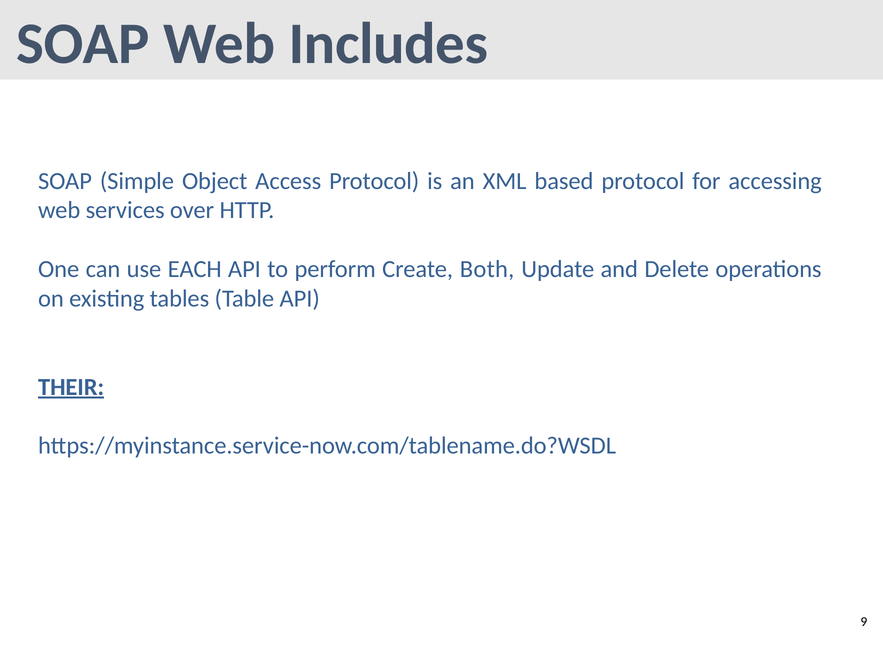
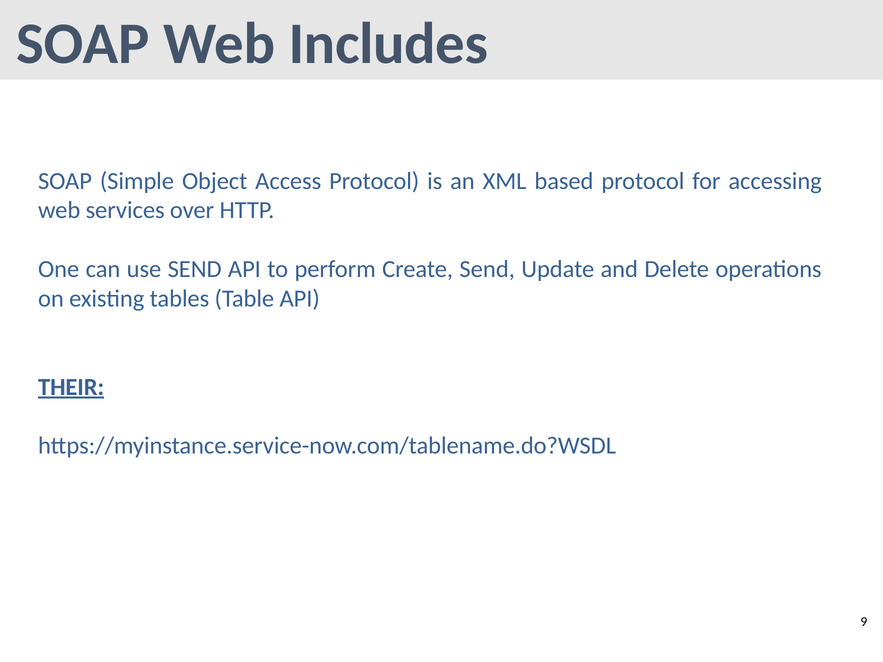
use EACH: EACH -> SEND
Create Both: Both -> Send
